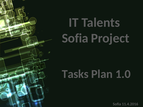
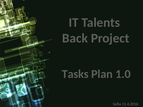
Sofia at (75, 38): Sofia -> Back
